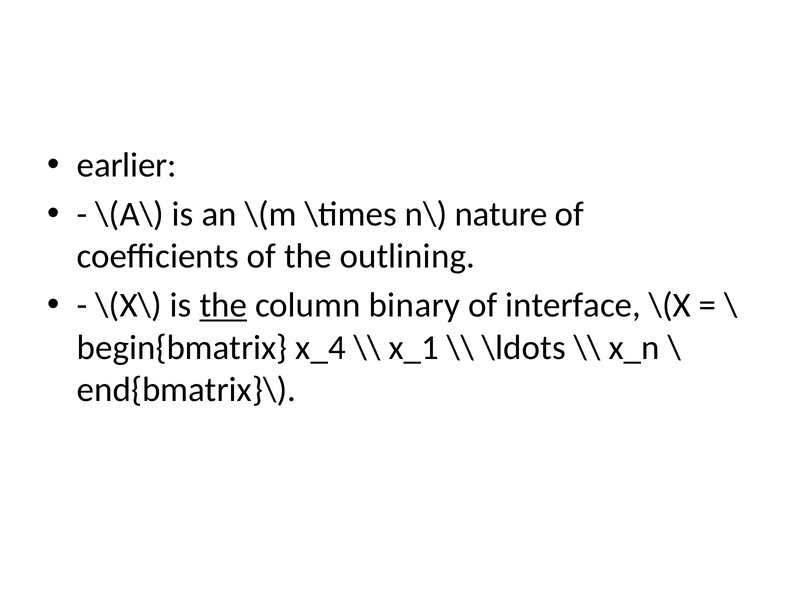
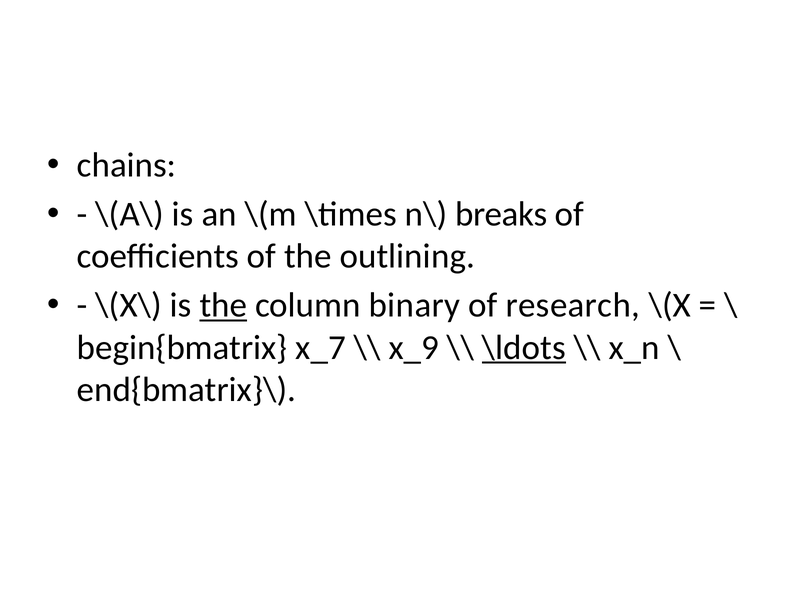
earlier: earlier -> chains
nature: nature -> breaks
interface: interface -> research
x_4: x_4 -> x_7
x_1: x_1 -> x_9
\ldots underline: none -> present
